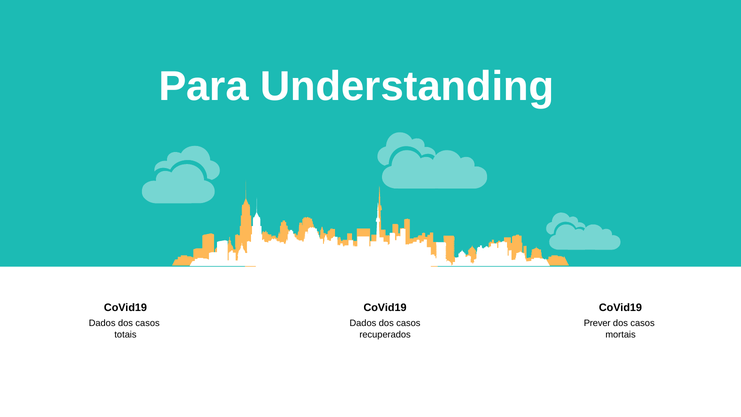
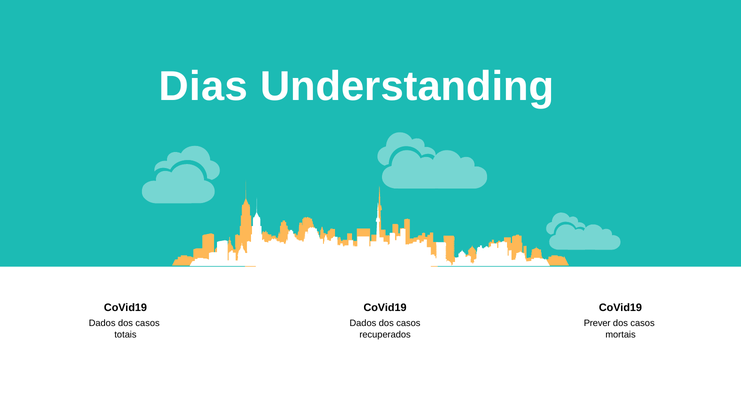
Para: Para -> Dias
